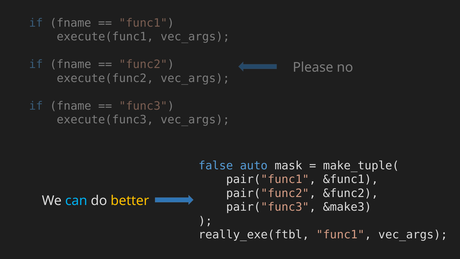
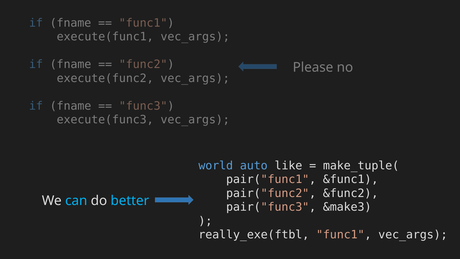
false: false -> world
mask: mask -> like
better colour: yellow -> light blue
